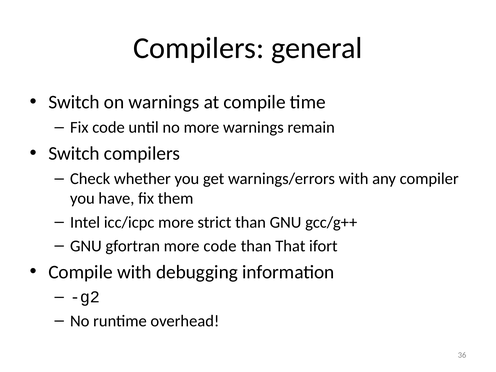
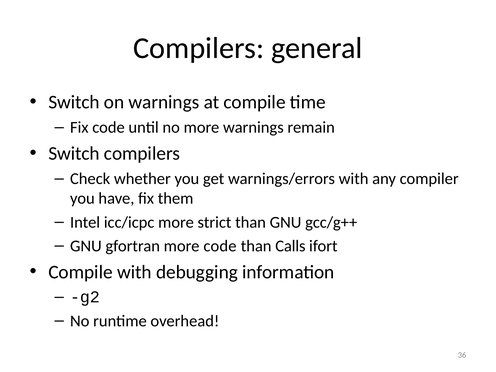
That: That -> Calls
